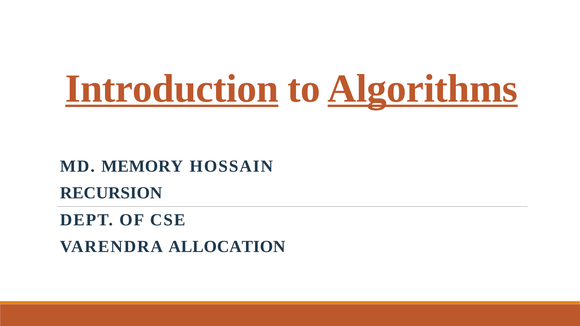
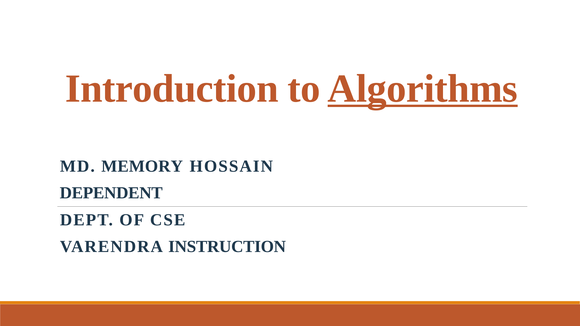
Introduction underline: present -> none
RECURSION: RECURSION -> DEPENDENT
ALLOCATION: ALLOCATION -> INSTRUCTION
